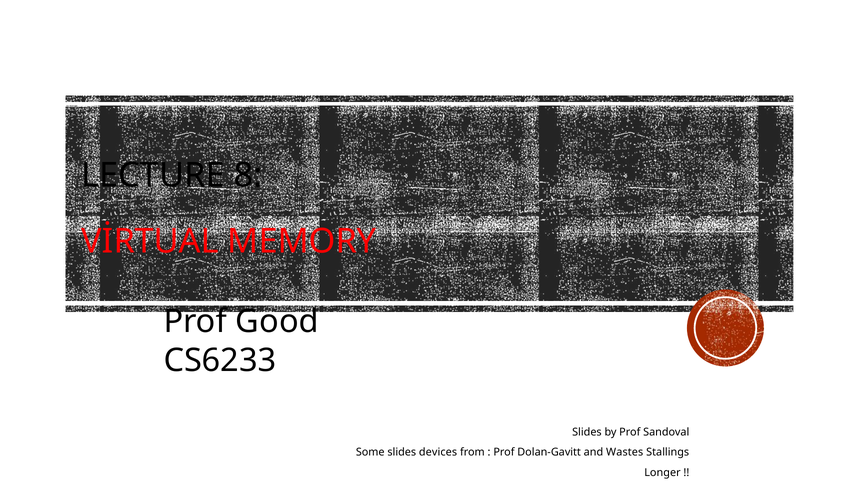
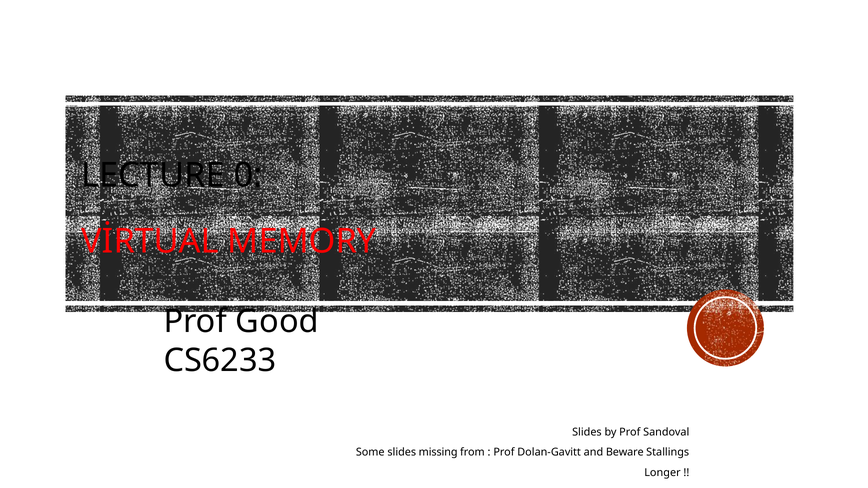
8: 8 -> 0
devices: devices -> missing
Wastes: Wastes -> Beware
